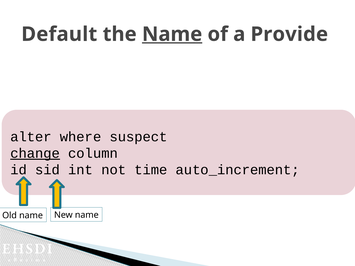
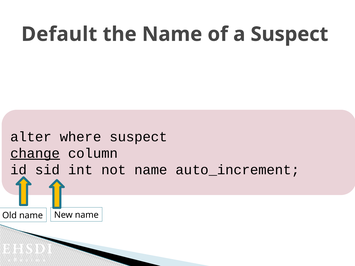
Name at (172, 34) underline: present -> none
a Provide: Provide -> Suspect
not time: time -> name
